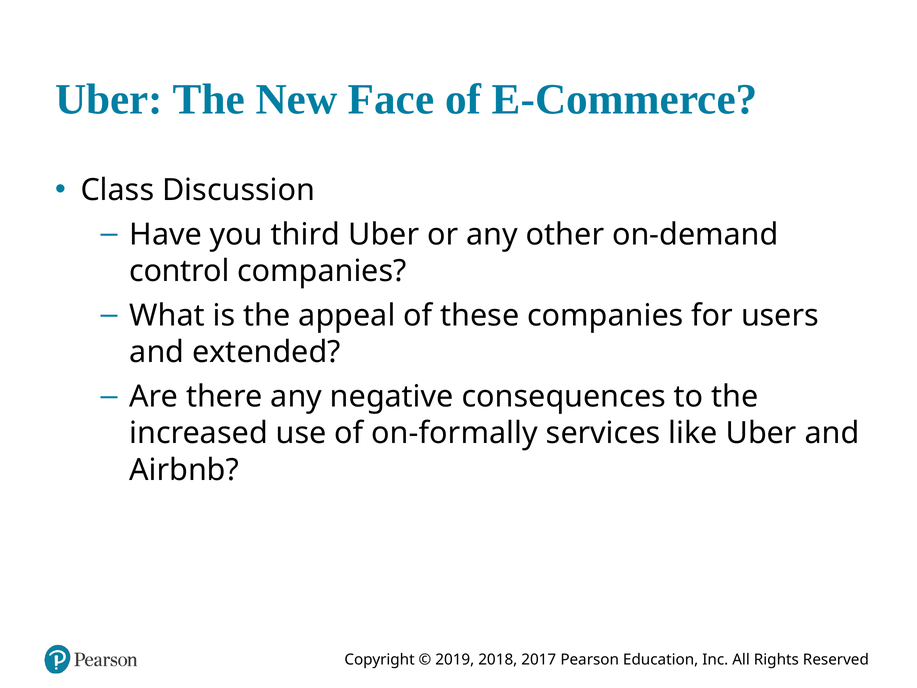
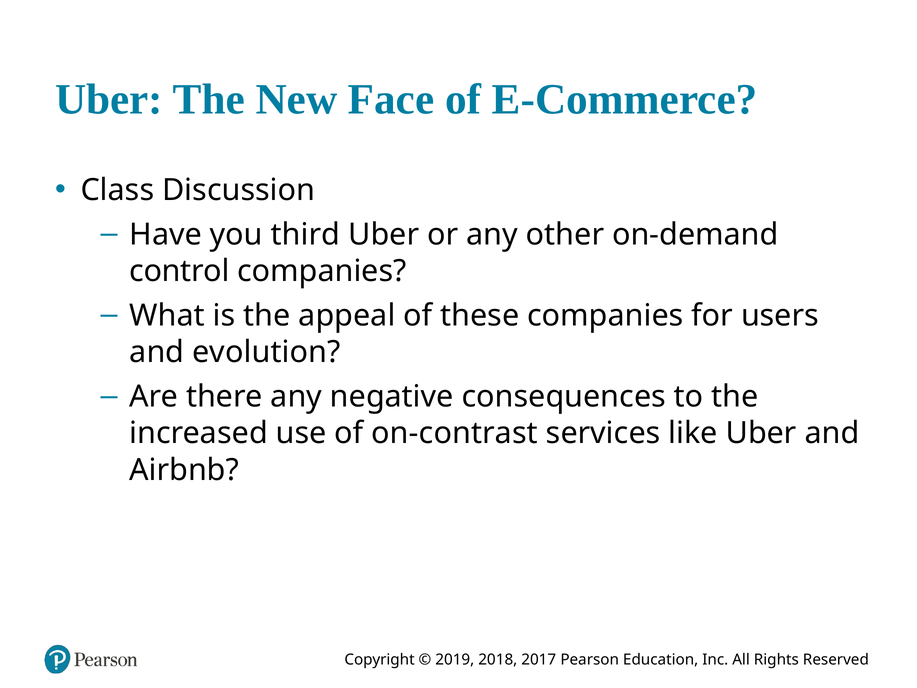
extended: extended -> evolution
on-formally: on-formally -> on-contrast
